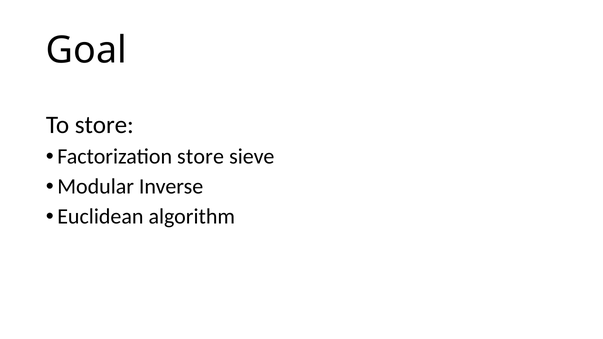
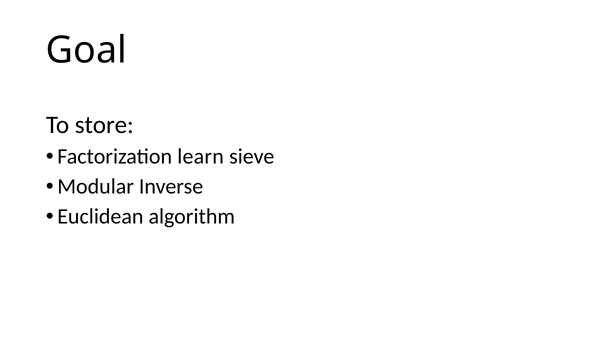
Factorization store: store -> learn
